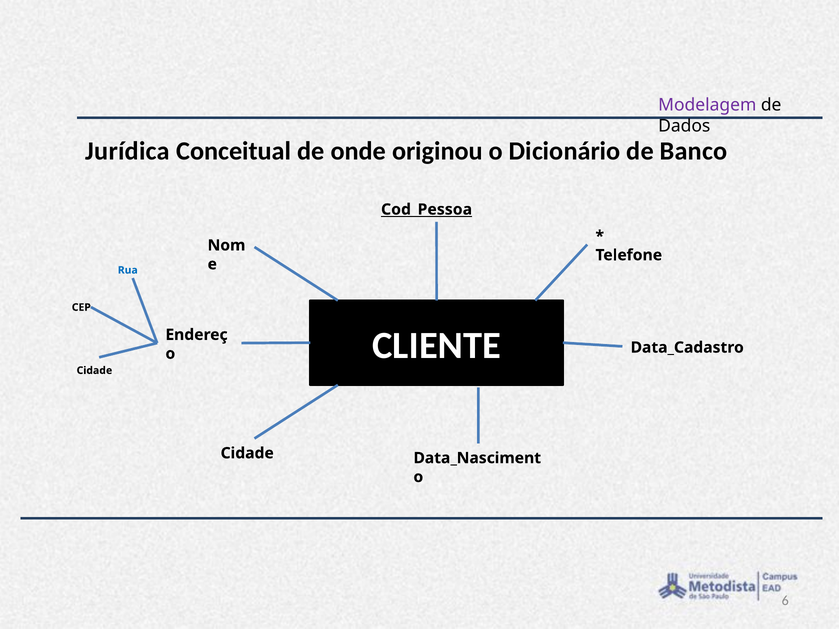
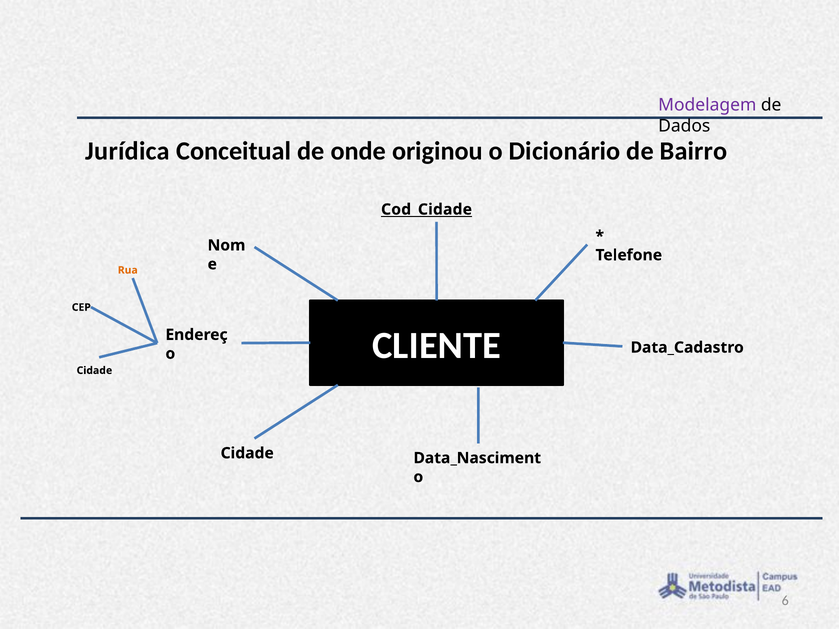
Banco: Banco -> Bairro
Cod_Pessoa: Cod_Pessoa -> Cod_Cidade
Rua colour: blue -> orange
